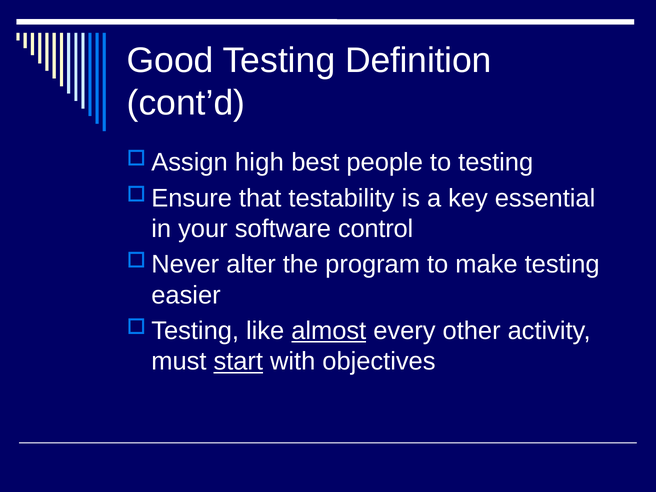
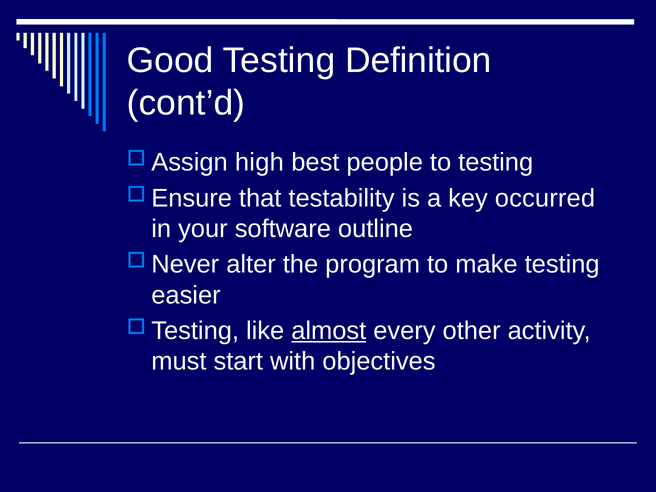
essential: essential -> occurred
control: control -> outline
start underline: present -> none
